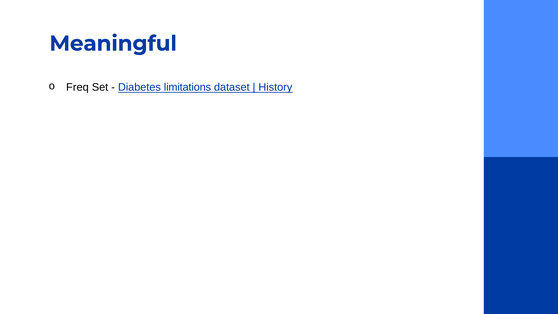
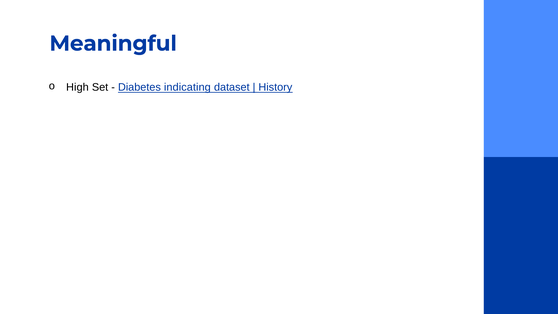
Freq: Freq -> High
limitations: limitations -> indicating
